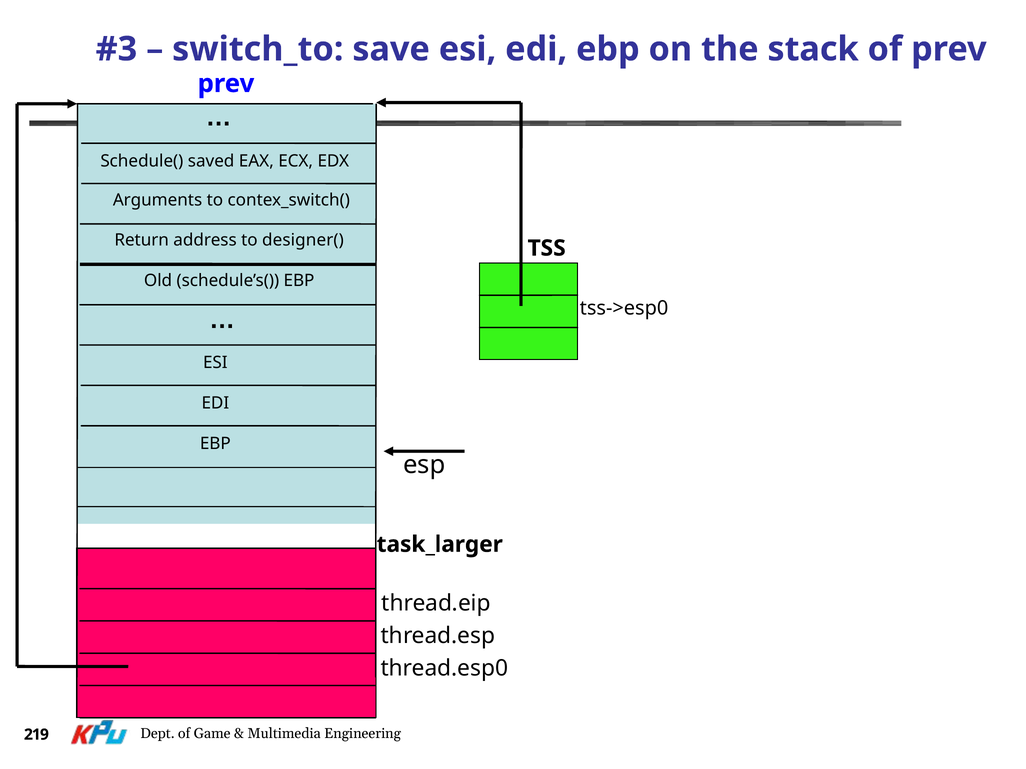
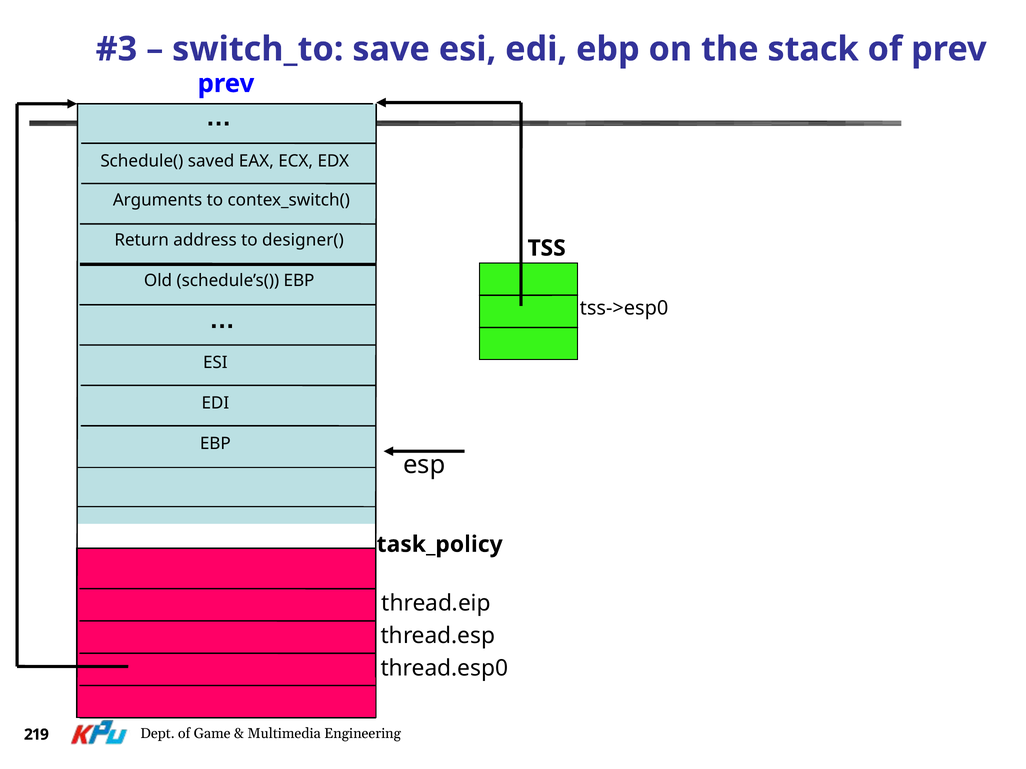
task_larger: task_larger -> task_policy
